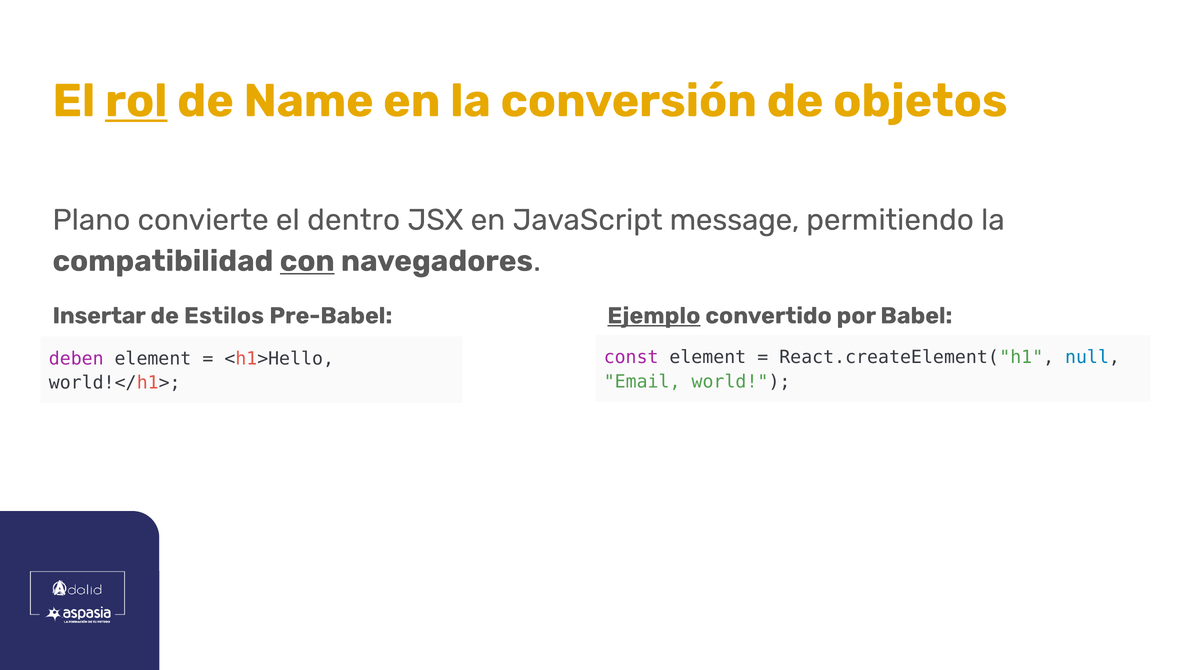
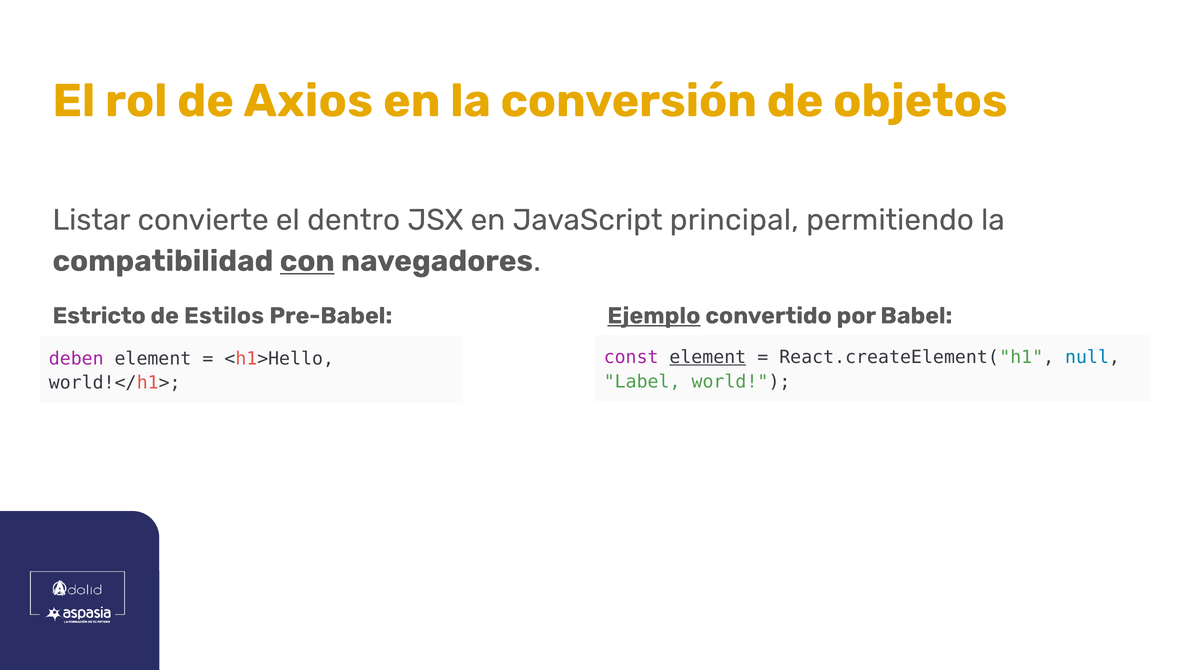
rol underline: present -> none
Name: Name -> Axios
Plano: Plano -> Listar
message: message -> principal
Insertar: Insertar -> Estricto
element at (708, 357) underline: none -> present
Email: Email -> Label
